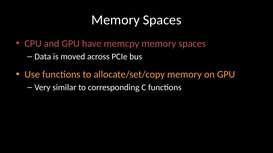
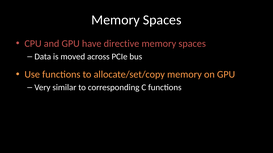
memcpy: memcpy -> directive
